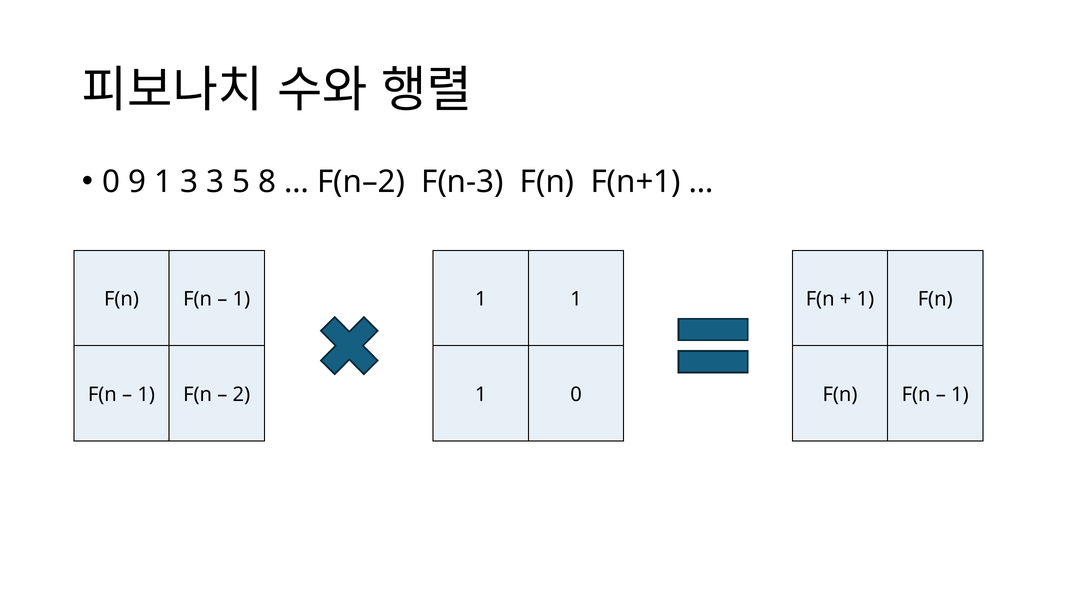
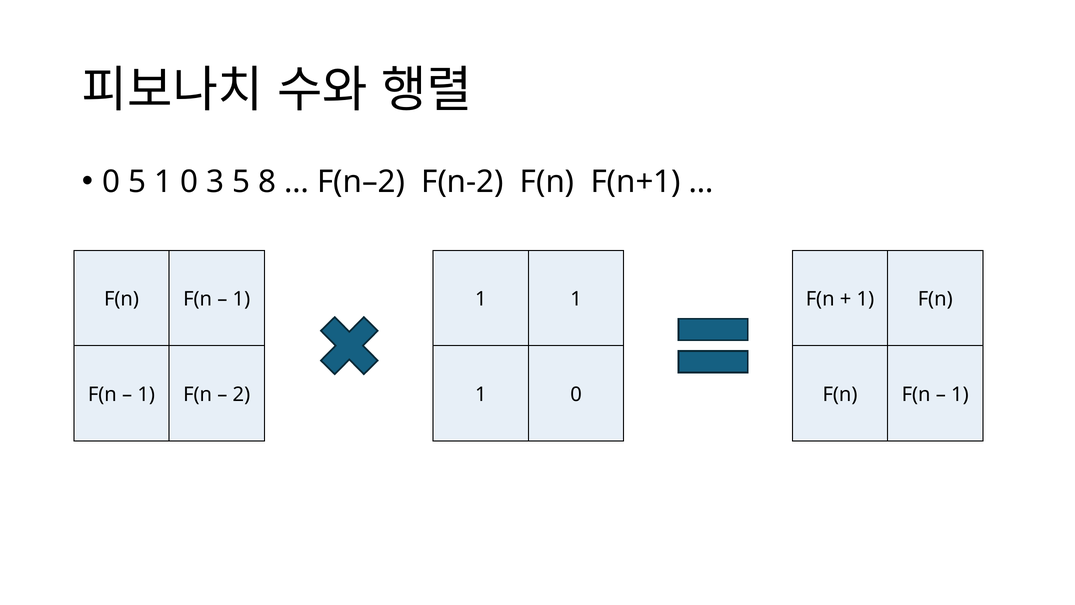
0 9: 9 -> 5
3 at (189, 182): 3 -> 0
F(n-3: F(n-3 -> F(n-2
